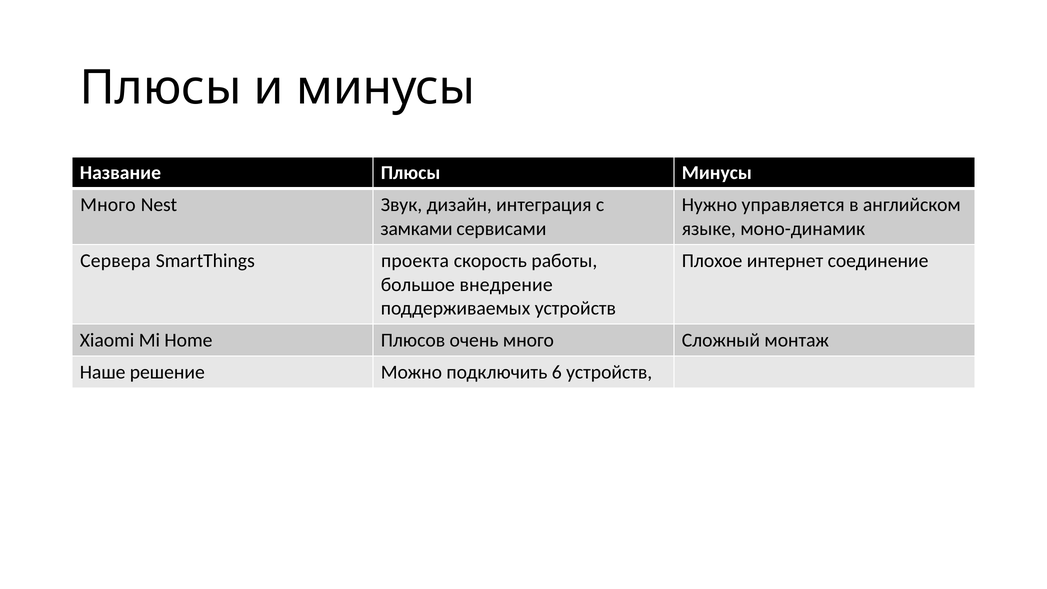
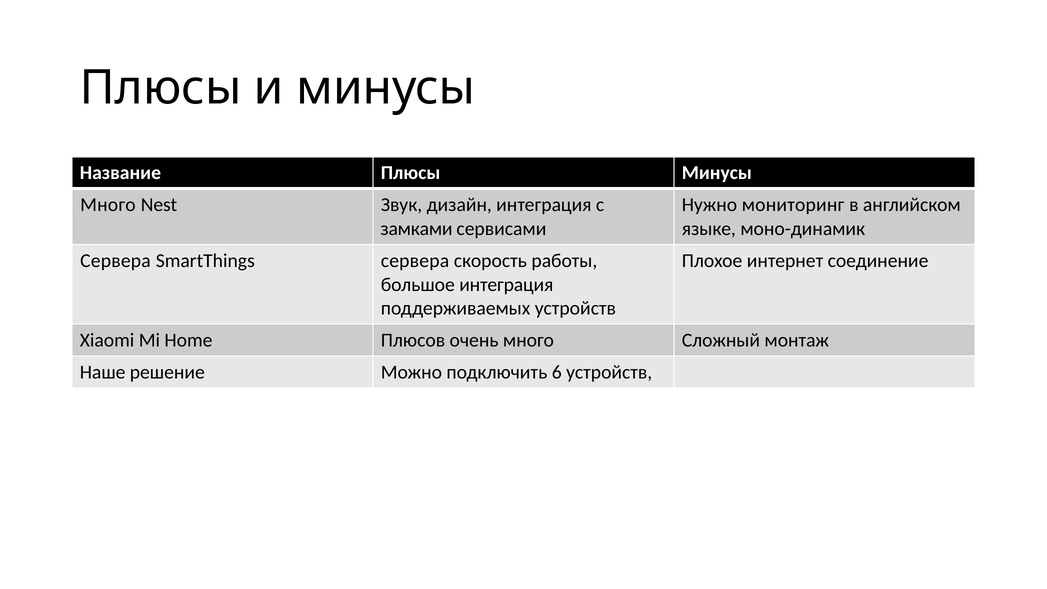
управляется: управляется -> мониторинг
SmartThings проекта: проекта -> сервера
большое внедрение: внедрение -> интеграция
